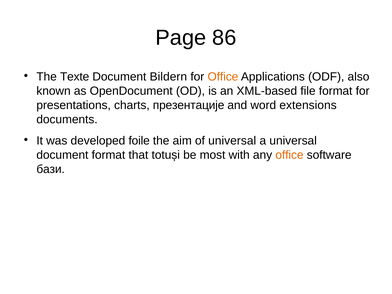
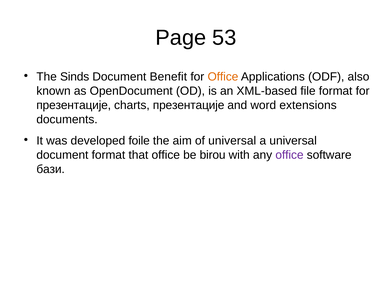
86: 86 -> 53
Texte: Texte -> Sinds
Bildern: Bildern -> Benefit
presentations at (74, 105): presentations -> презентације
that totuși: totuși -> office
most: most -> birou
office at (289, 155) colour: orange -> purple
